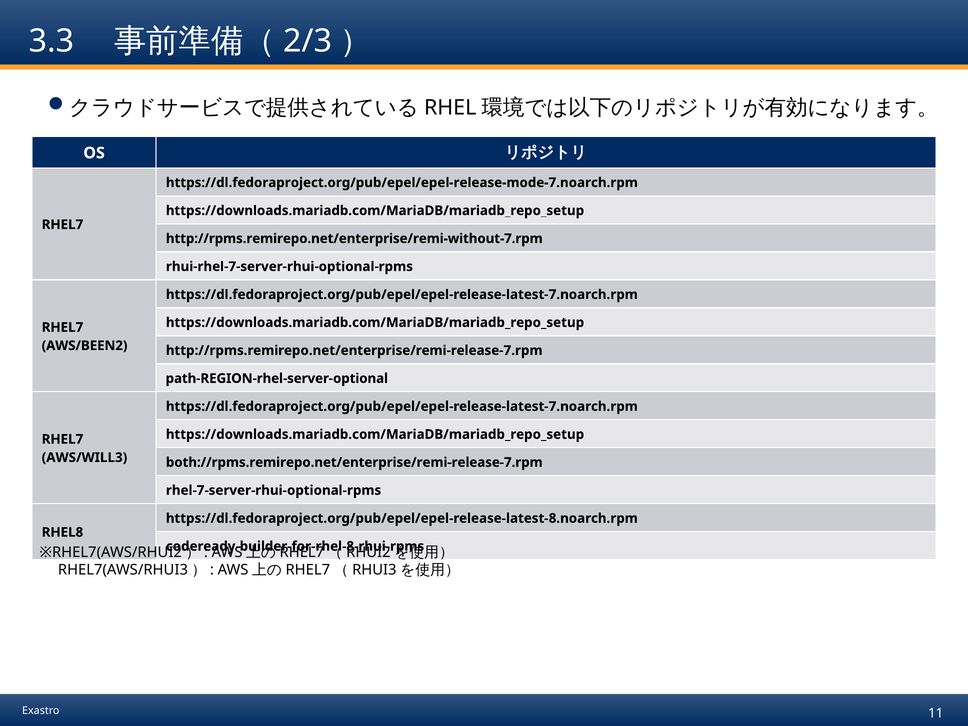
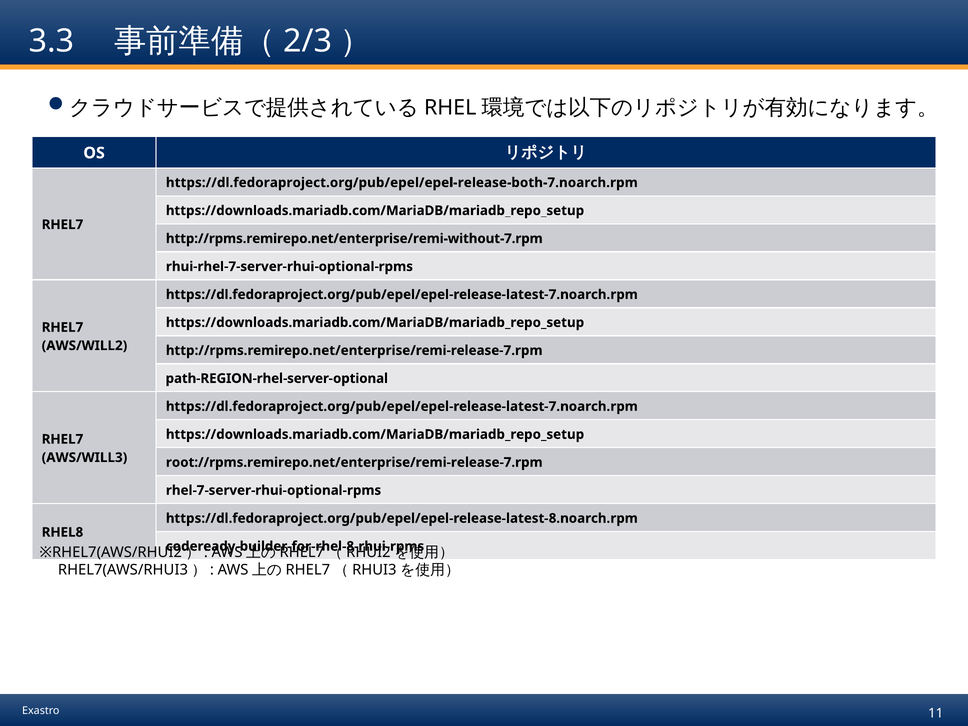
https://dl.fedoraproject.org/pub/epel/epel-release-mode-7.noarch.rpm: https://dl.fedoraproject.org/pub/epel/epel-release-mode-7.noarch.rpm -> https://dl.fedoraproject.org/pub/epel/epel-release-both-7.noarch.rpm
AWS/BEEN2: AWS/BEEN2 -> AWS/WILL2
both://rpms.remirepo.net/enterprise/remi-release-7.rpm: both://rpms.remirepo.net/enterprise/remi-release-7.rpm -> root://rpms.remirepo.net/enterprise/remi-release-7.rpm
